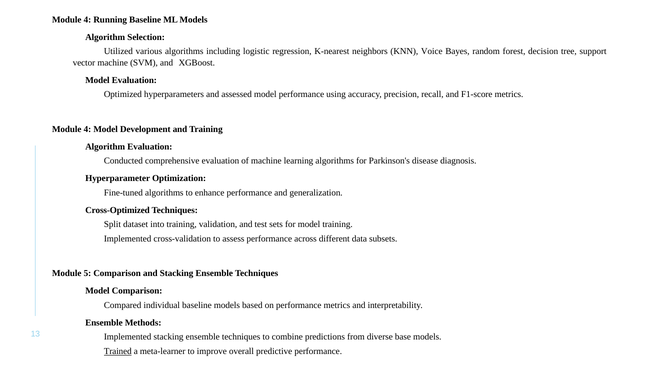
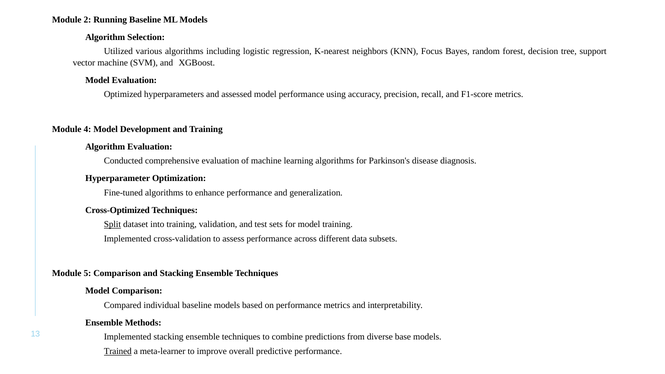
4 at (87, 20): 4 -> 2
Voice: Voice -> Focus
Split underline: none -> present
